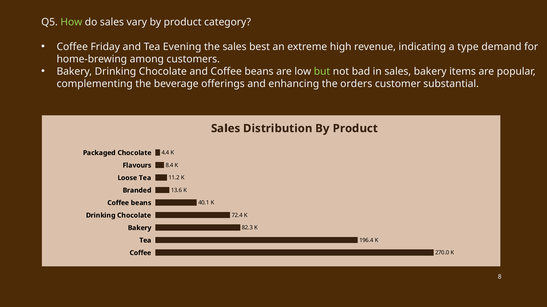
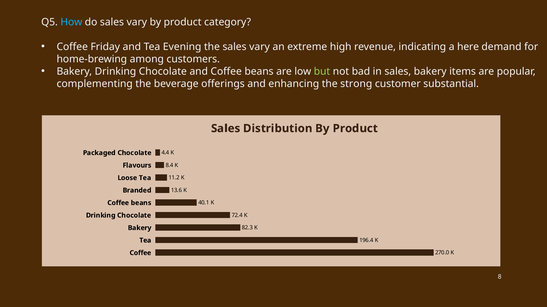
How colour: light green -> light blue
the sales best: best -> vary
type: type -> here
orders: orders -> strong
